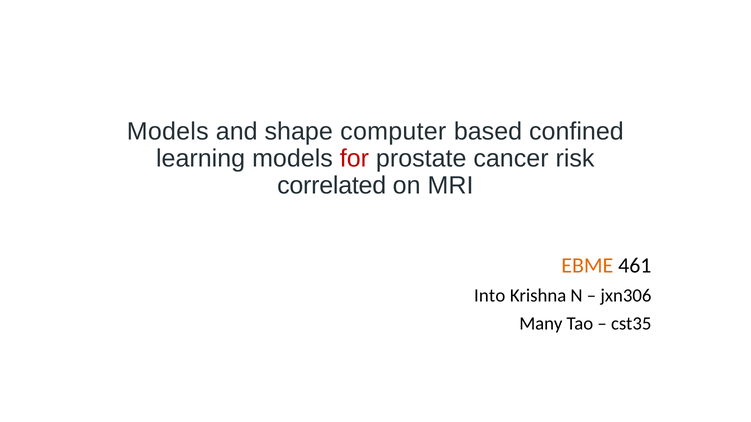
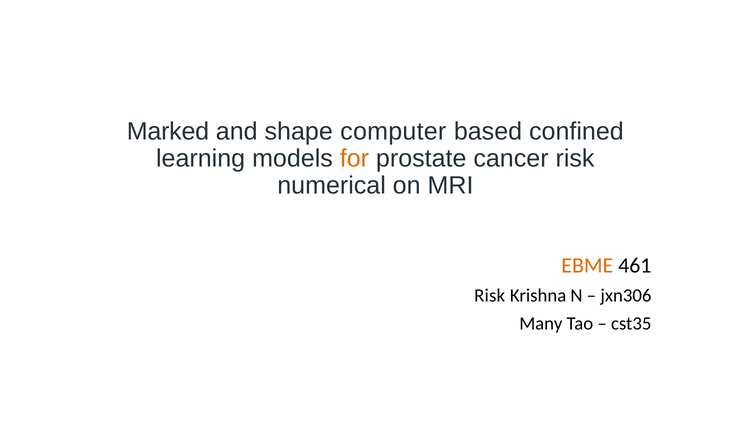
Models at (168, 132): Models -> Marked
for colour: red -> orange
correlated: correlated -> numerical
Into at (490, 296): Into -> Risk
